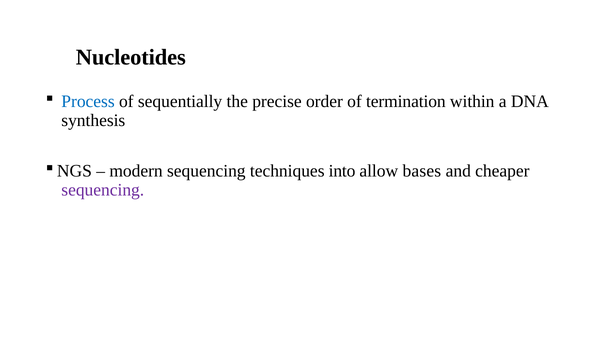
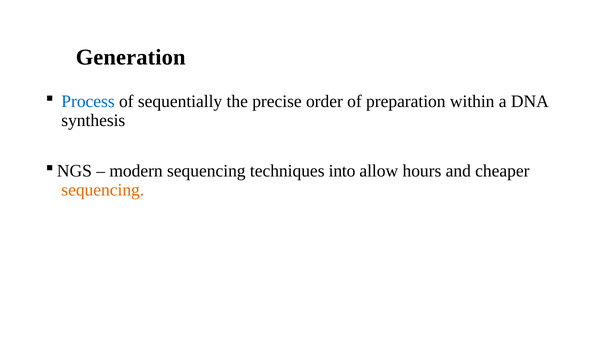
Nucleotides: Nucleotides -> Generation
termination: termination -> preparation
bases: bases -> hours
sequencing at (103, 190) colour: purple -> orange
